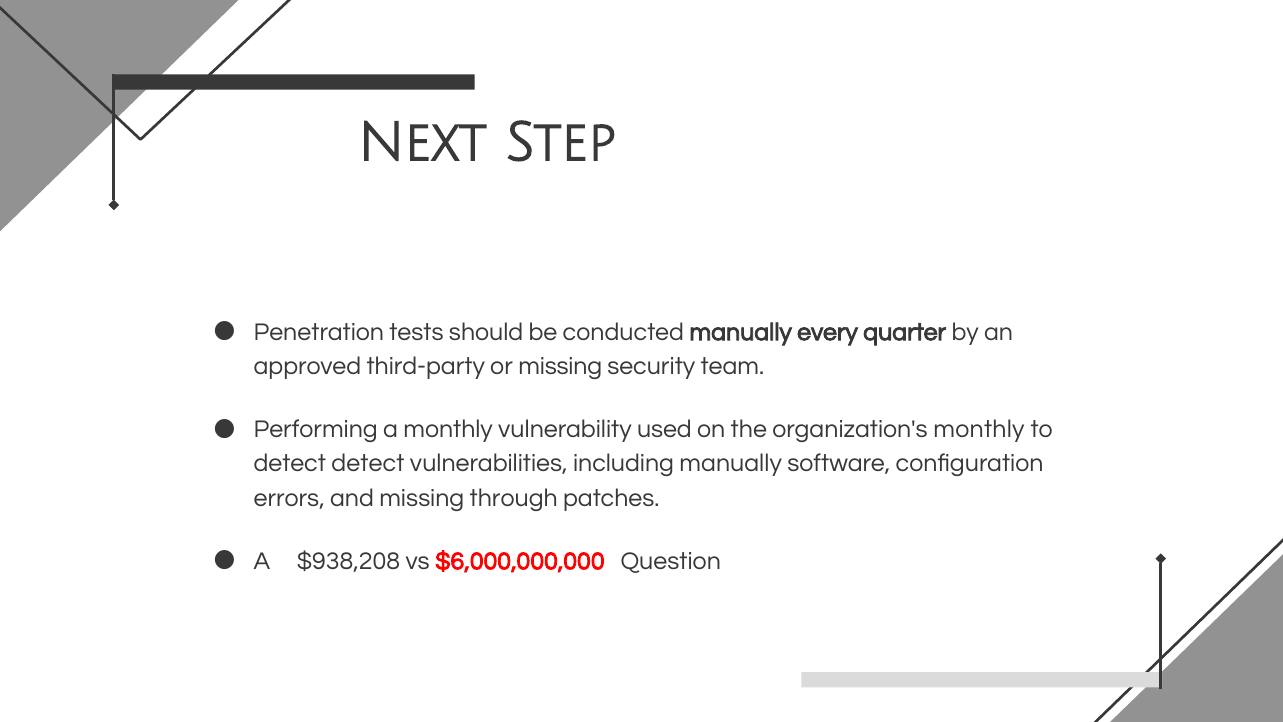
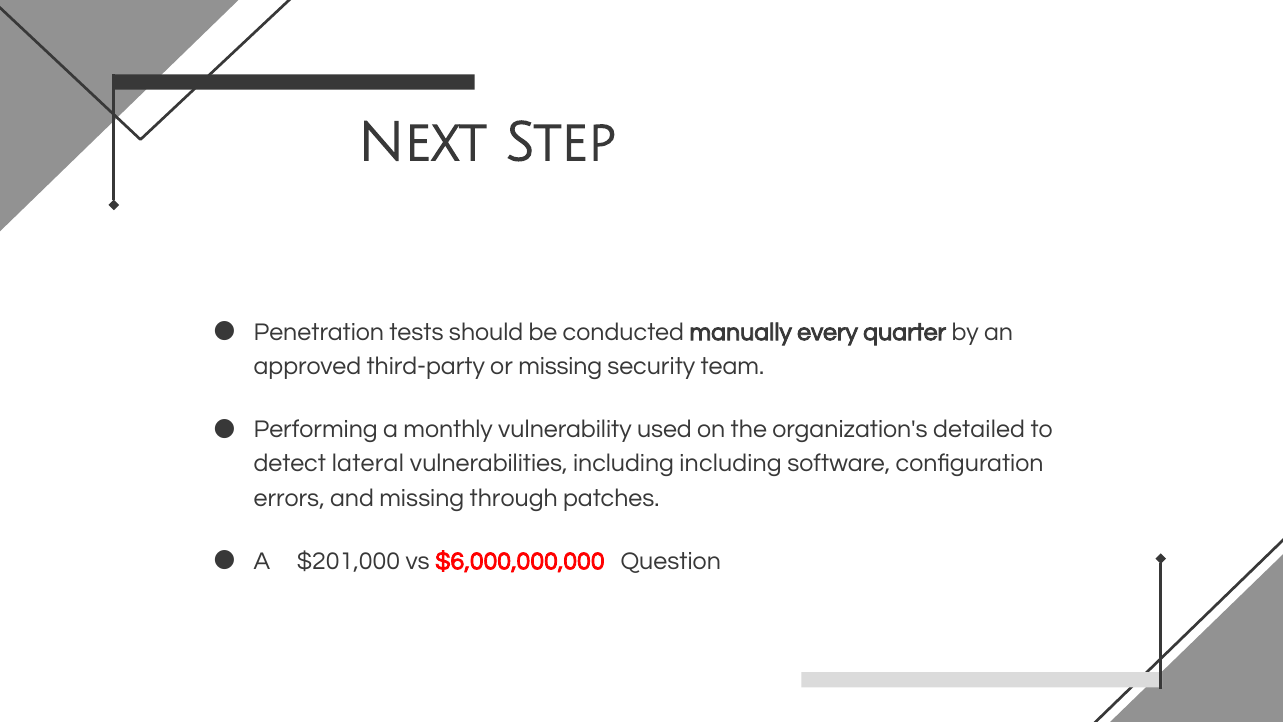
organization's monthly: monthly -> detailed
detect detect: detect -> lateral
including manually: manually -> including
$938,208: $938,208 -> $201,000
